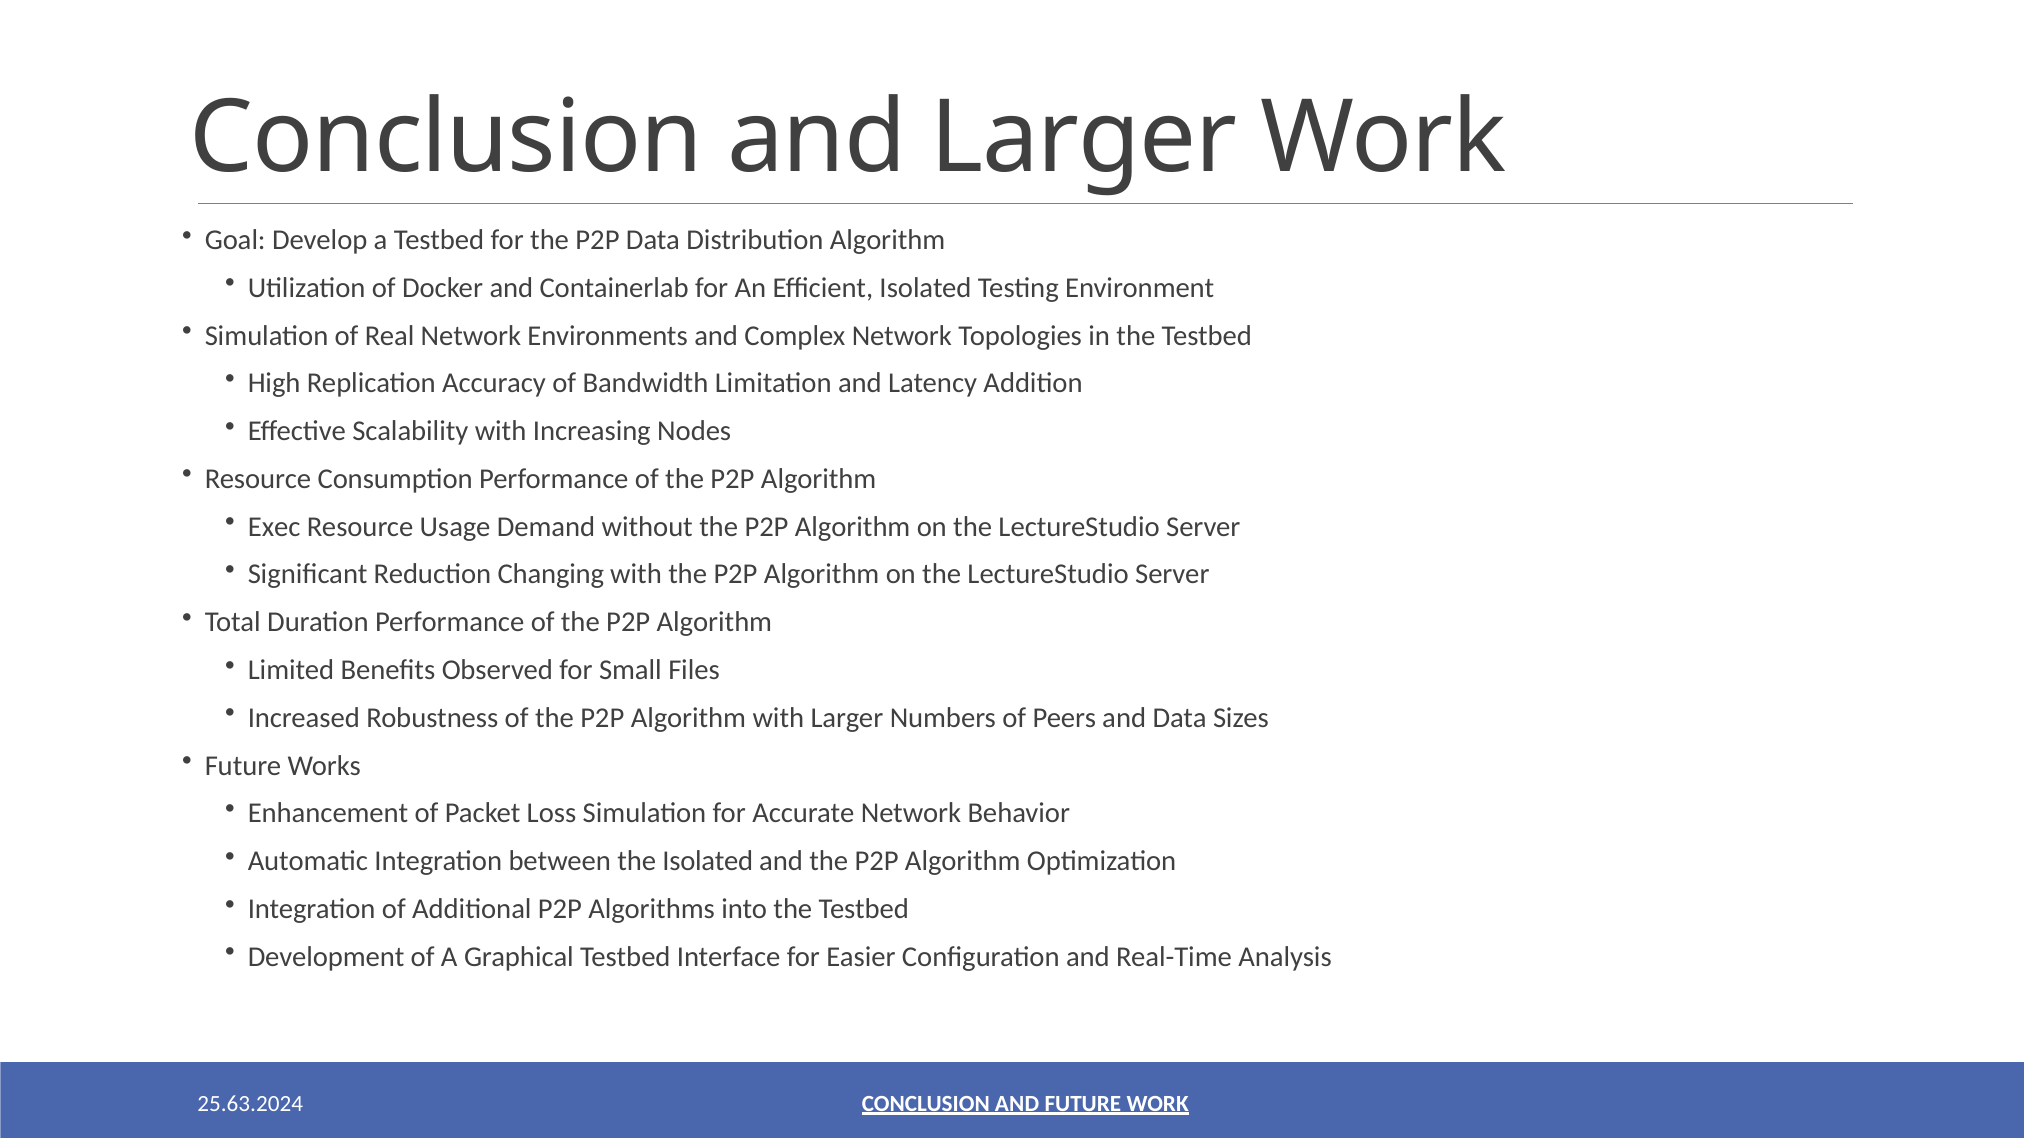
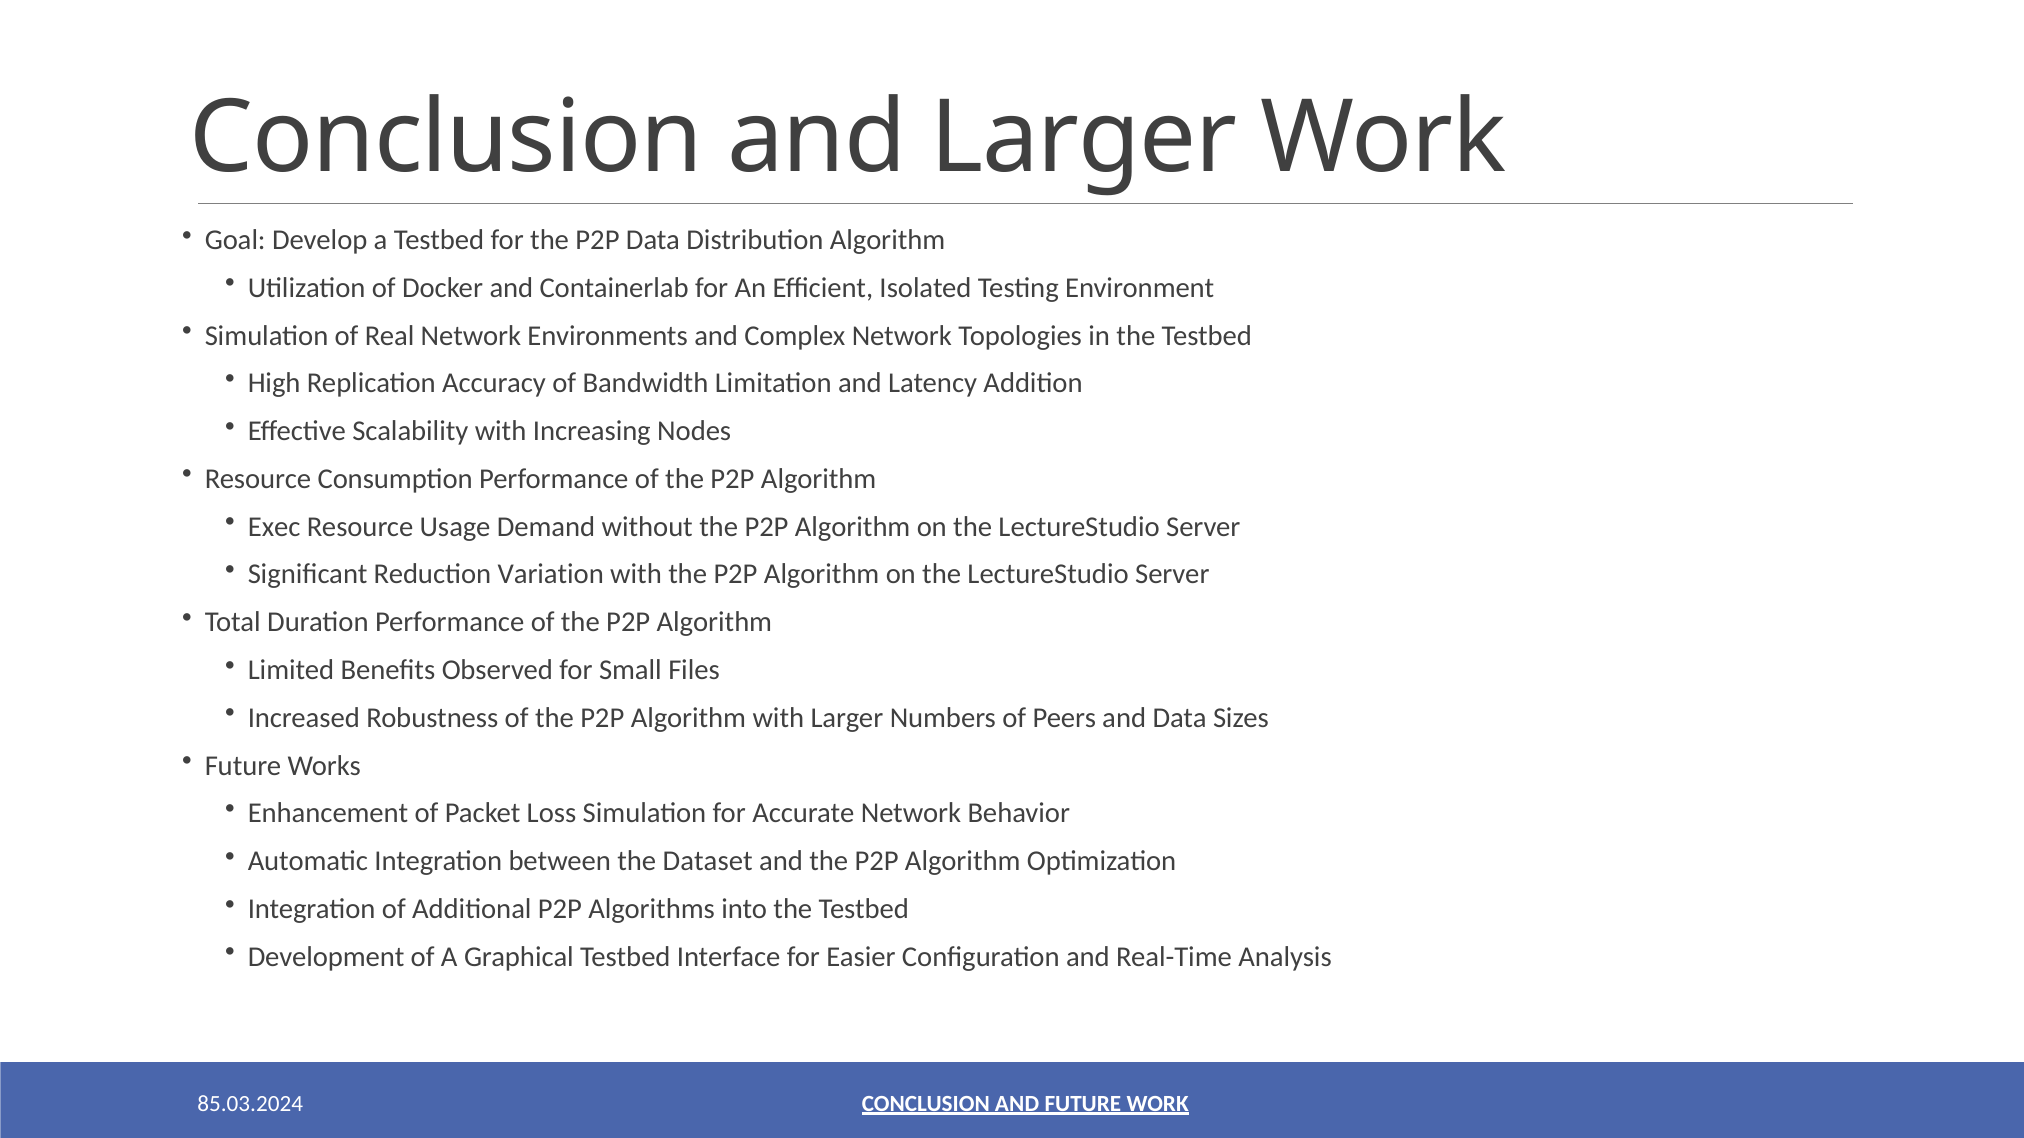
Changing: Changing -> Variation
the Isolated: Isolated -> Dataset
25.63.2024: 25.63.2024 -> 85.03.2024
